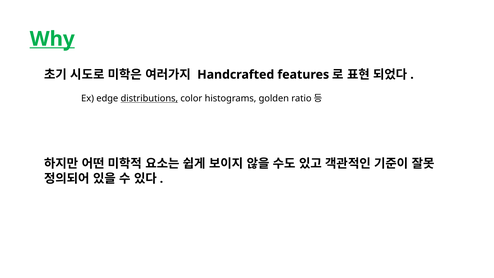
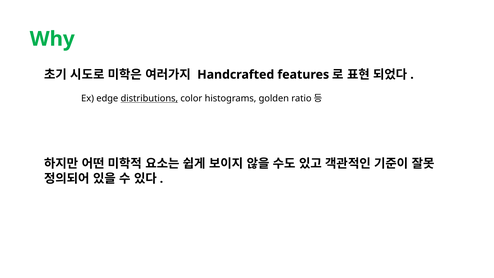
Why underline: present -> none
